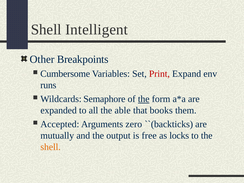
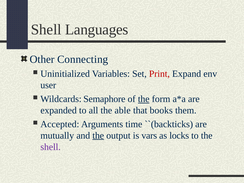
Intelligent: Intelligent -> Languages
Breakpoints: Breakpoints -> Connecting
Cumbersome: Cumbersome -> Uninitialized
runs: runs -> user
zero: zero -> time
the at (98, 135) underline: none -> present
free: free -> vars
shell at (51, 147) colour: orange -> purple
